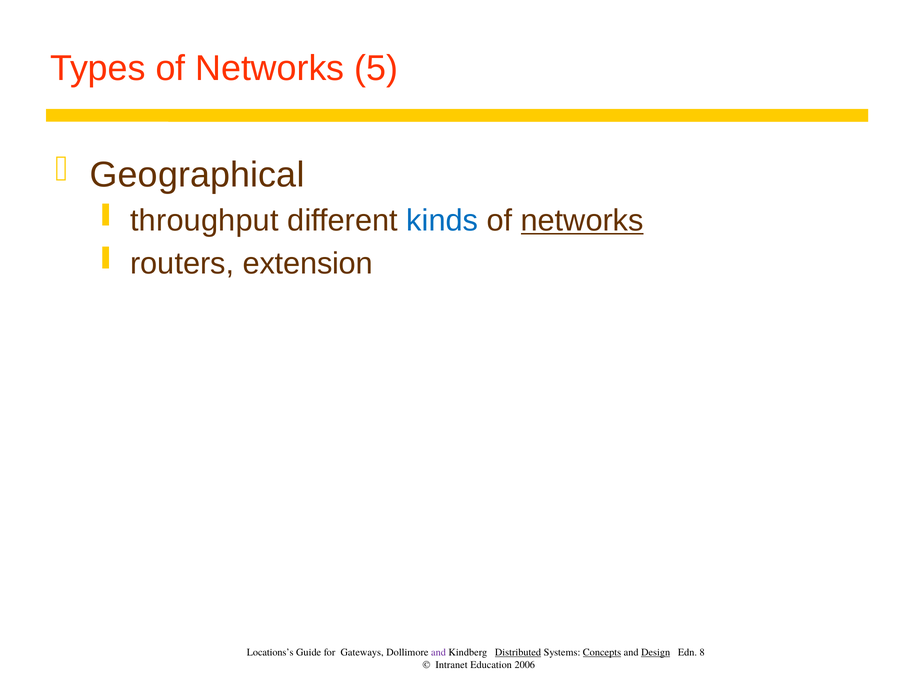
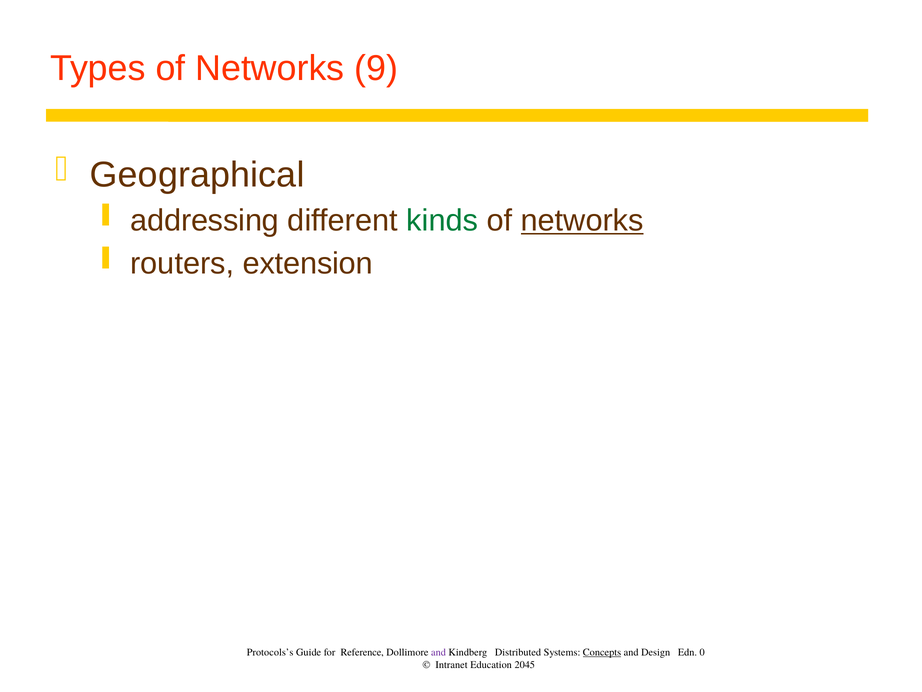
5: 5 -> 9
throughput: throughput -> addressing
kinds colour: blue -> green
Locations’s: Locations’s -> Protocols’s
Gateways: Gateways -> Reference
Distributed underline: present -> none
Design underline: present -> none
8: 8 -> 0
2006: 2006 -> 2045
